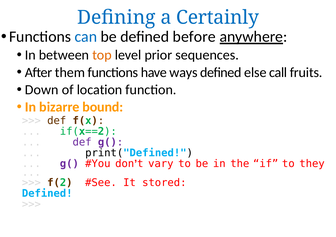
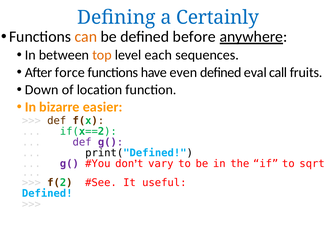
can colour: blue -> orange
prior: prior -> each
them: them -> force
ways: ways -> even
else: else -> eval
bound: bound -> easier
they: they -> sqrt
stored: stored -> useful
